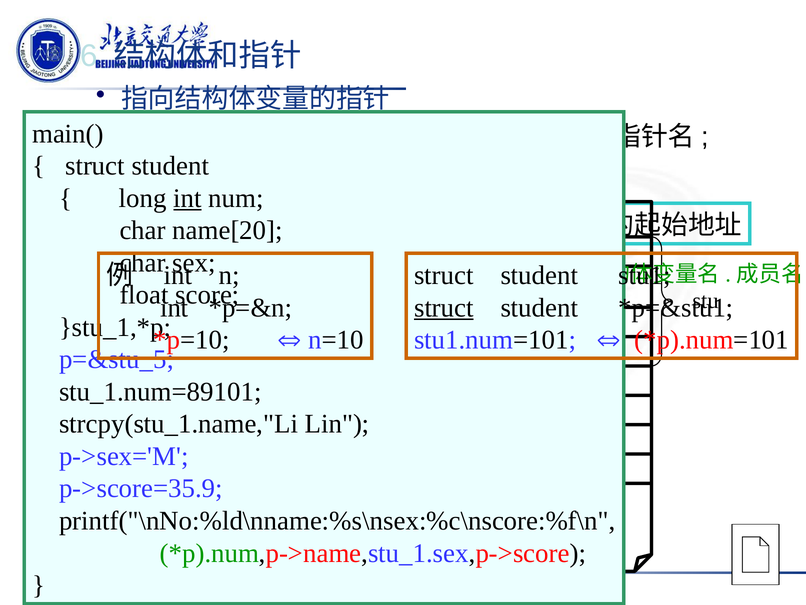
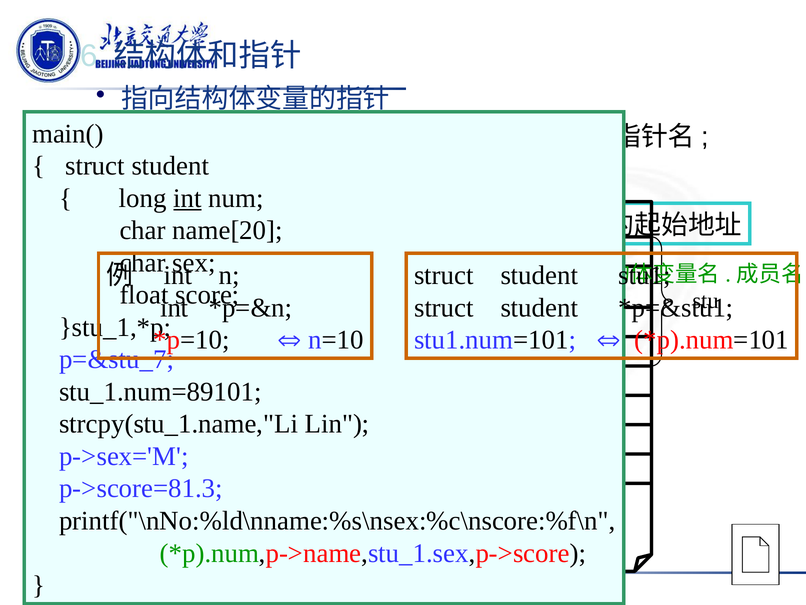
struct at (444, 307) underline: present -> none
p=&stu_5: p=&stu_5 -> p=&stu_7
p->score=35.9: p->score=35.9 -> p->score=81.3
